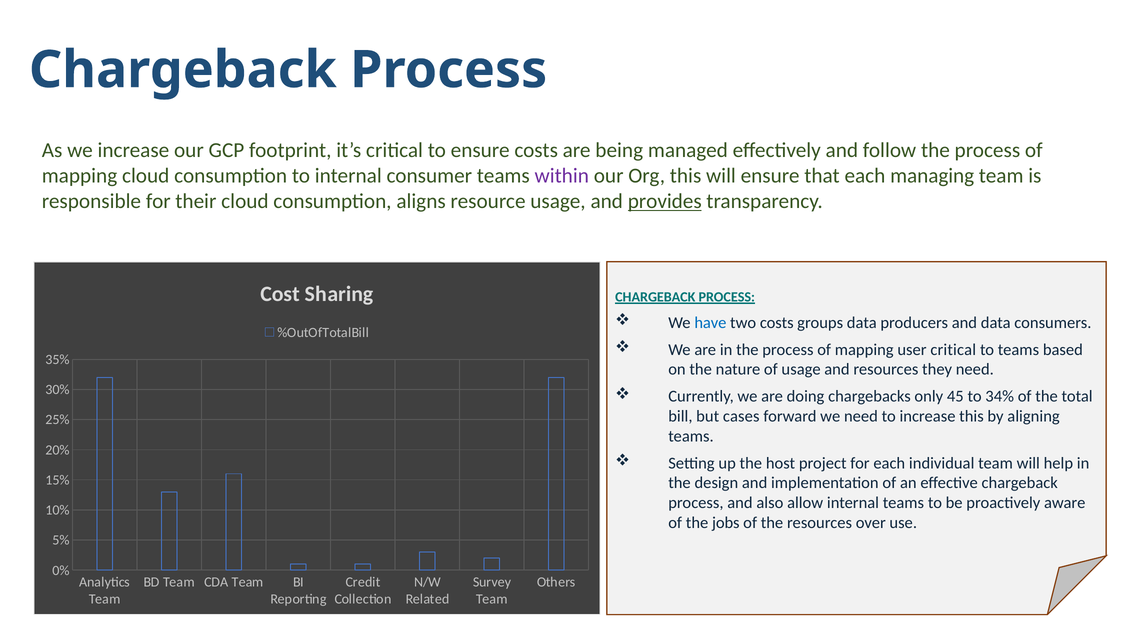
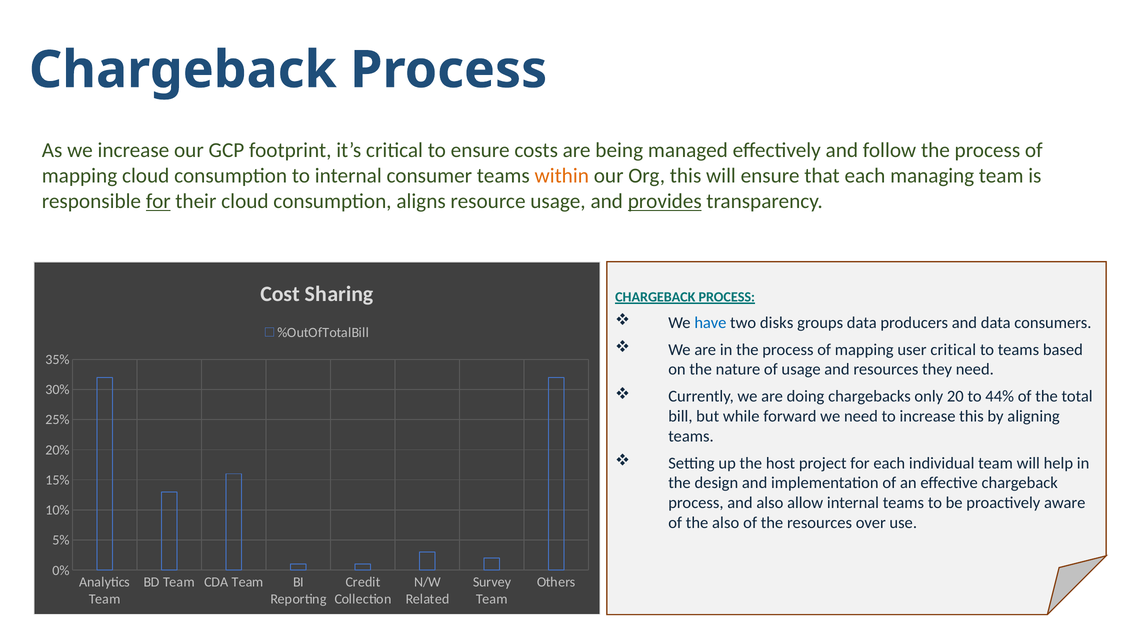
within colour: purple -> orange
for at (158, 201) underline: none -> present
two costs: costs -> disks
45: 45 -> 20
34%: 34% -> 44%
cases: cases -> while
the jobs: jobs -> also
